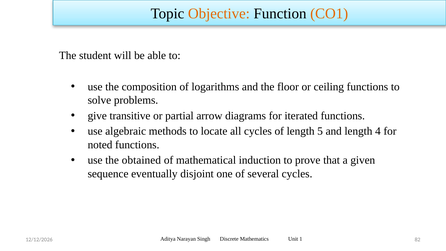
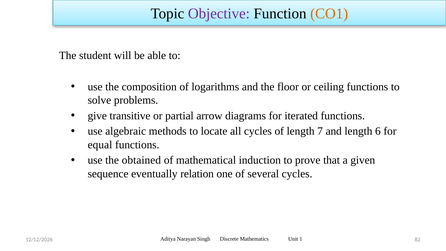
Objective colour: orange -> purple
5: 5 -> 7
4: 4 -> 6
noted: noted -> equal
disjoint: disjoint -> relation
